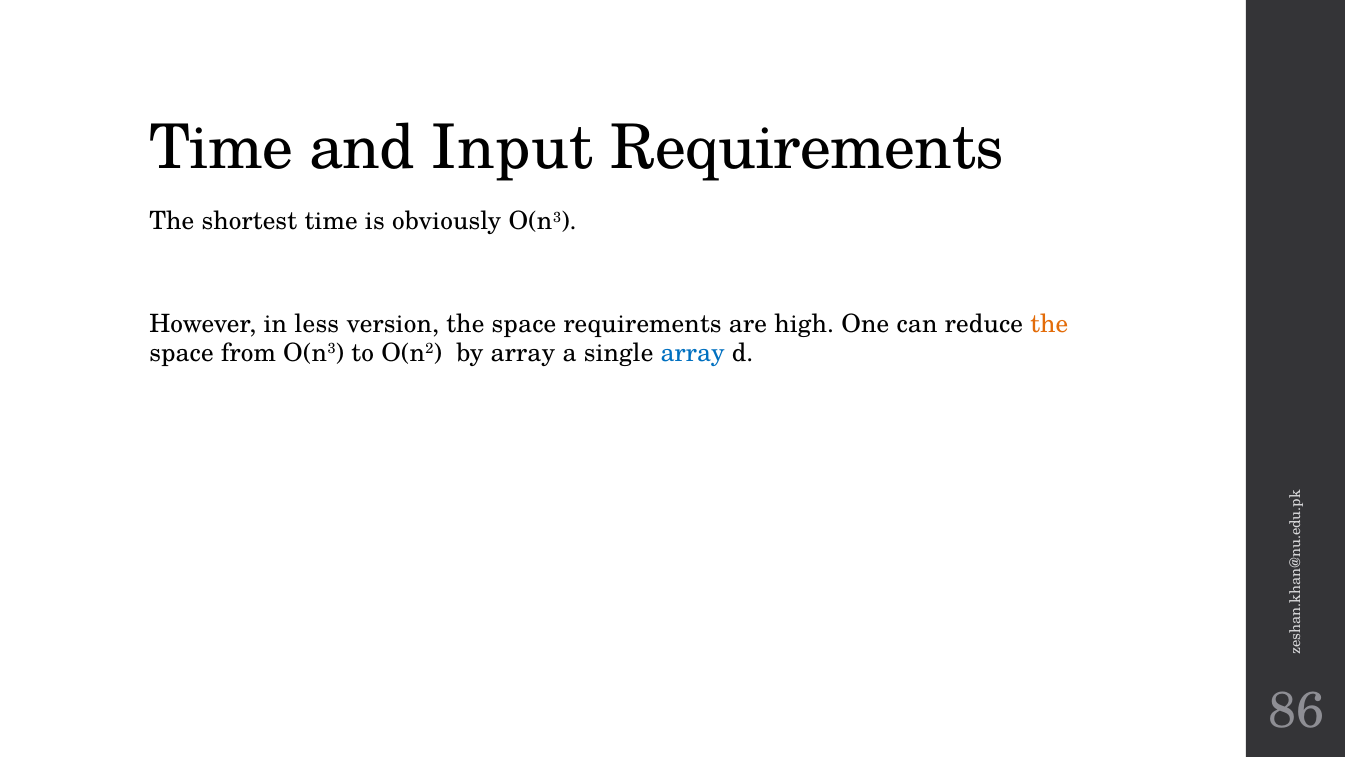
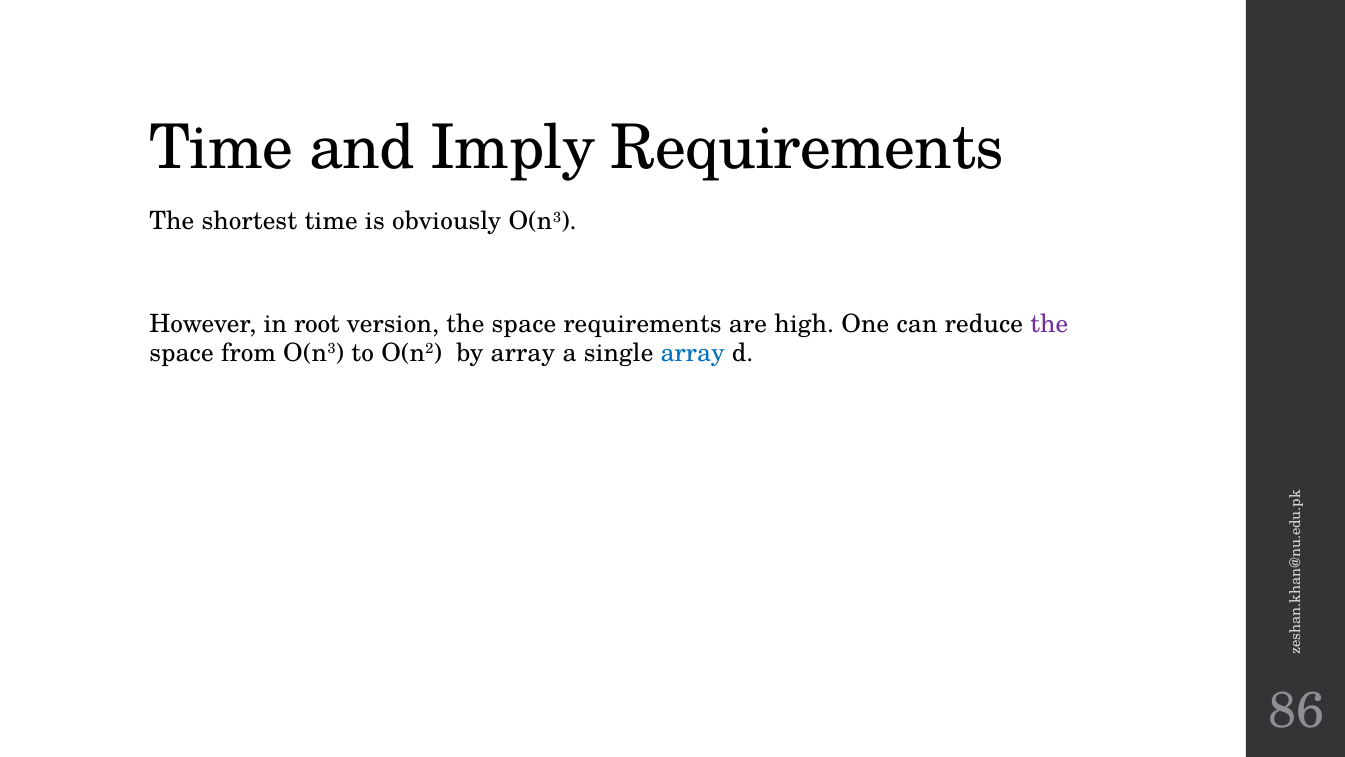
Input: Input -> Imply
less: less -> root
the at (1049, 324) colour: orange -> purple
